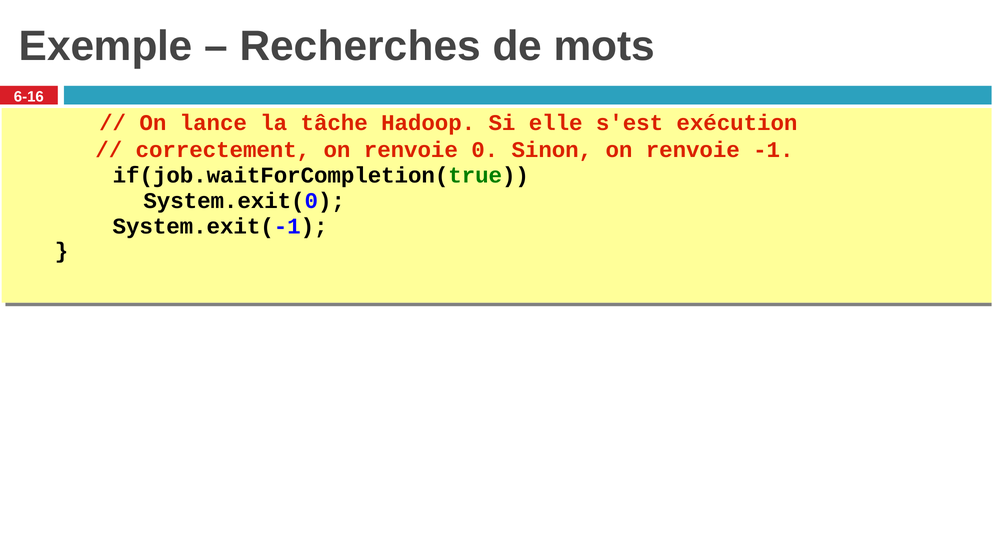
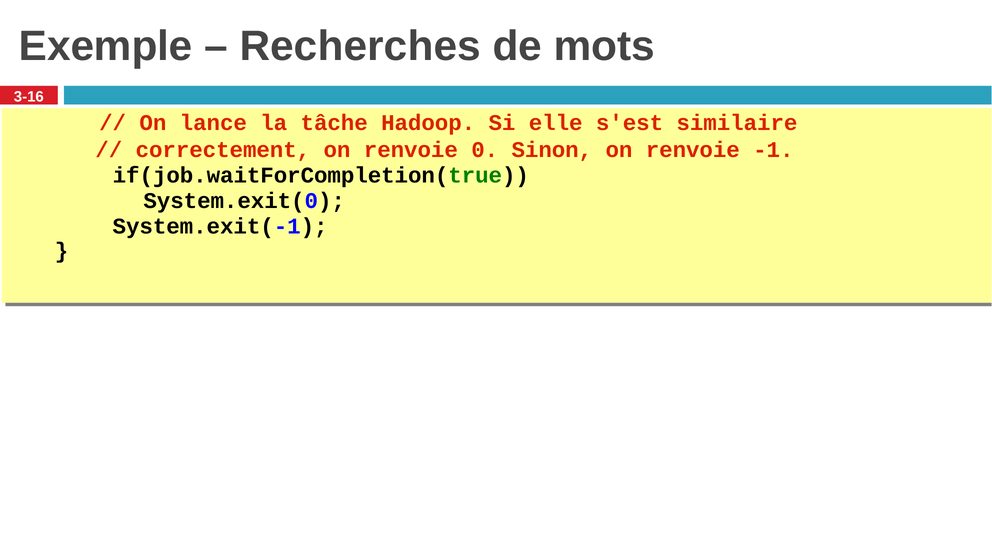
6-16: 6-16 -> 3-16
exécution: exécution -> similaire
